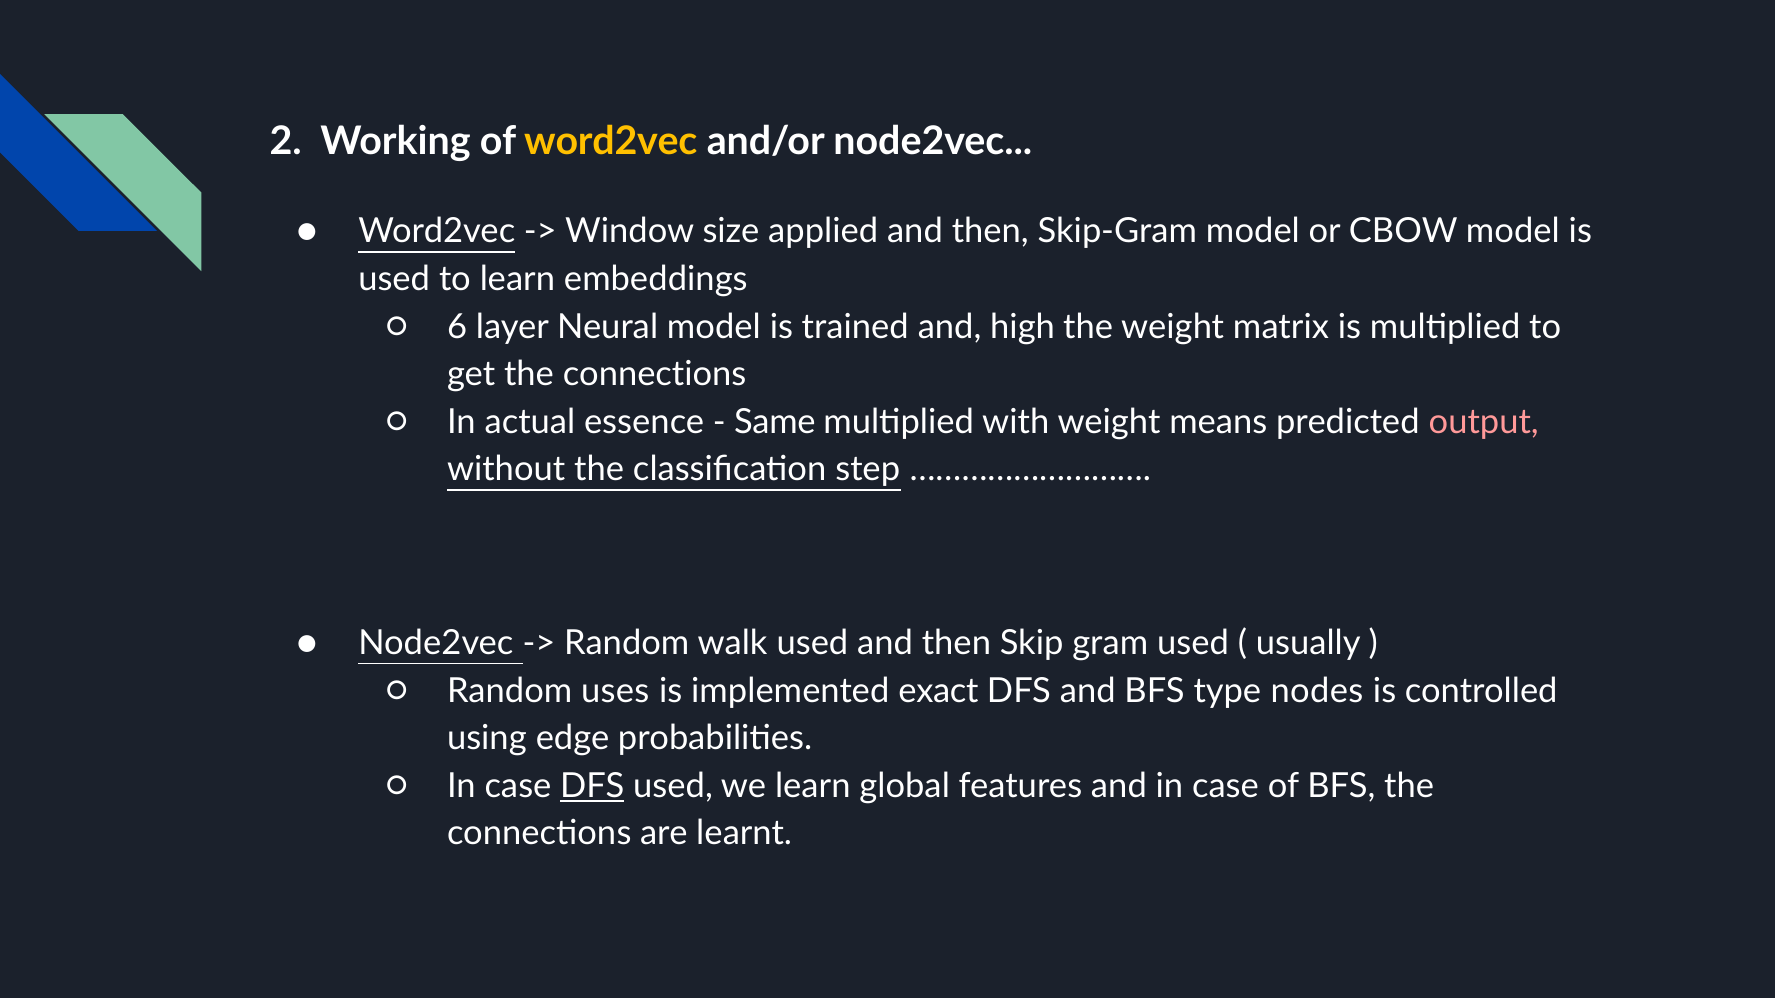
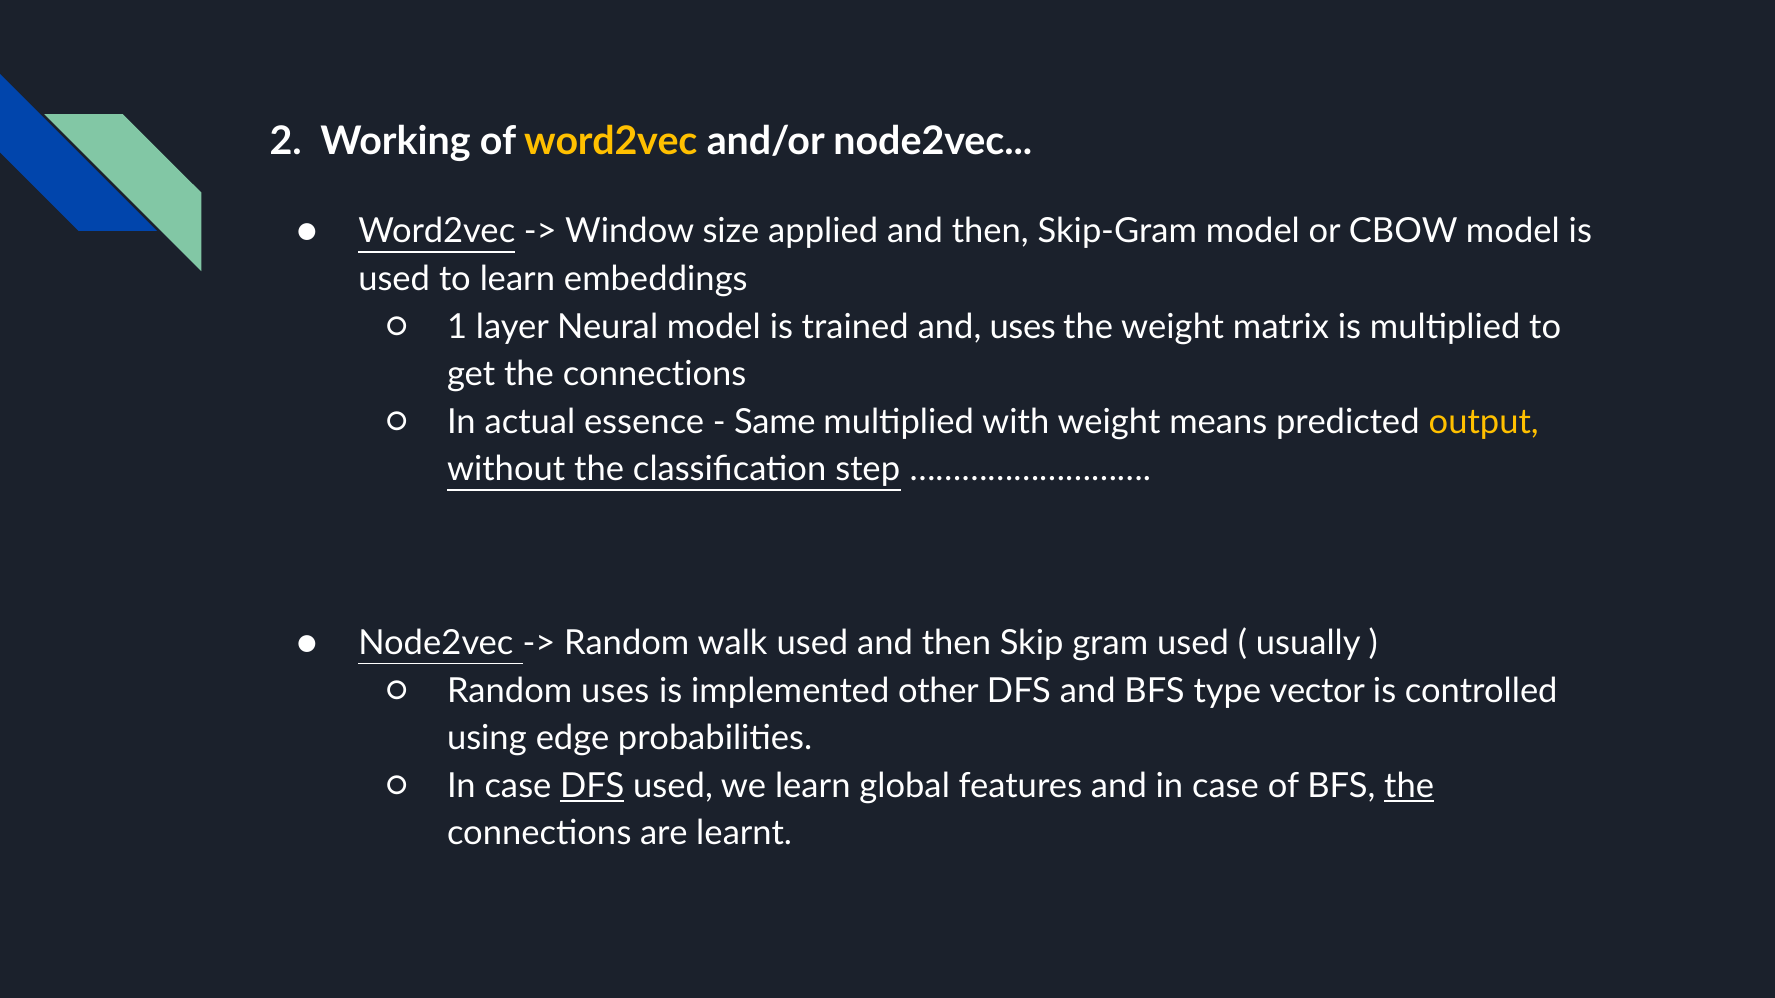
6: 6 -> 1
and high: high -> uses
output colour: pink -> yellow
exact: exact -> other
nodes: nodes -> vector
the at (1409, 786) underline: none -> present
